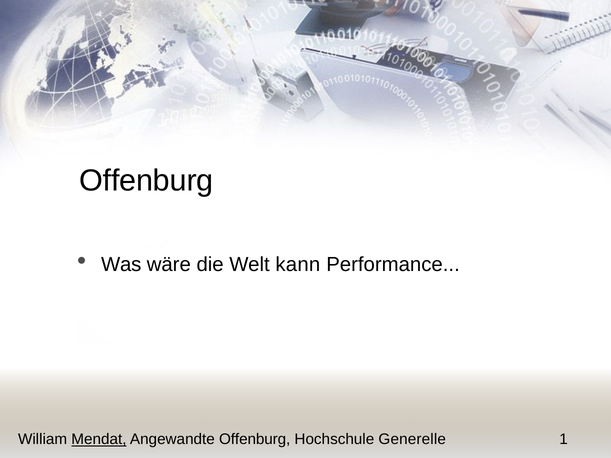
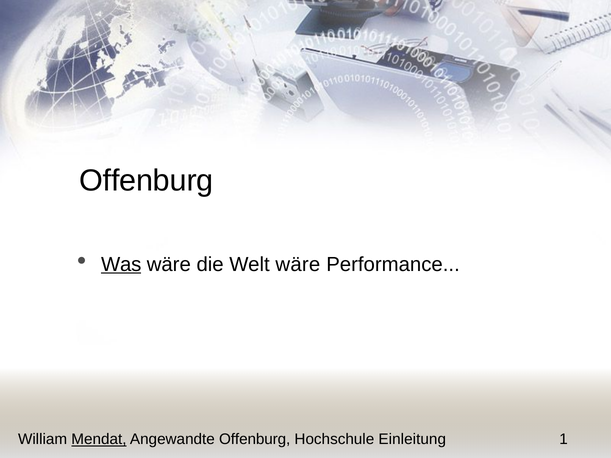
Was underline: none -> present
Welt kann: kann -> wäre
Generelle: Generelle -> Einleitung
